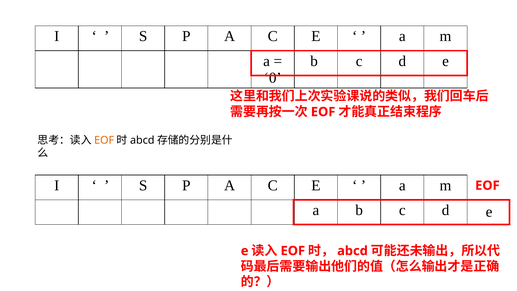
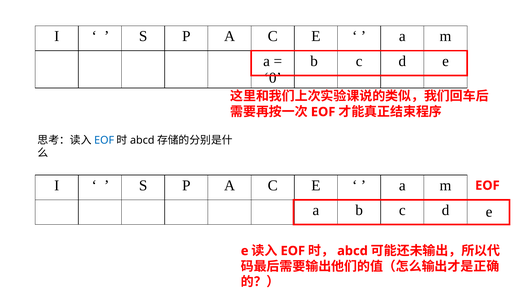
EOF at (104, 140) colour: orange -> blue
